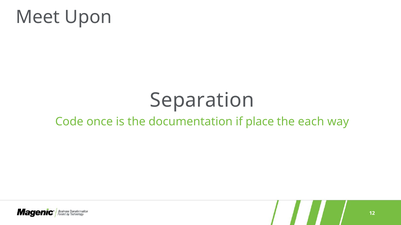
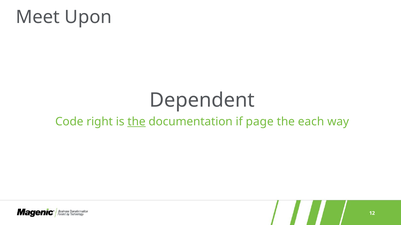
Separation: Separation -> Dependent
once: once -> right
the at (137, 122) underline: none -> present
place: place -> page
